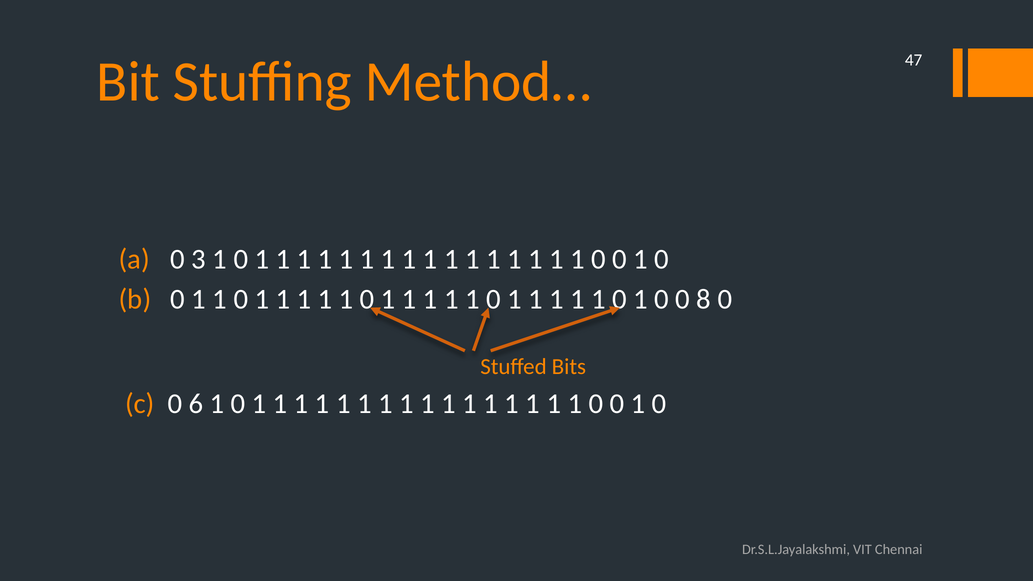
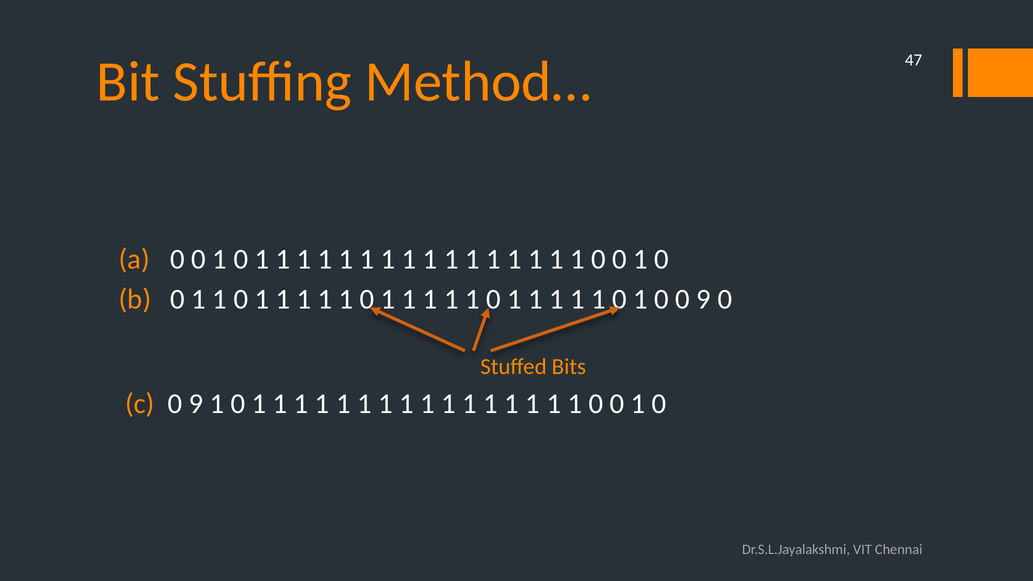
3 at (199, 259): 3 -> 0
0 0 8: 8 -> 9
c 0 6: 6 -> 9
